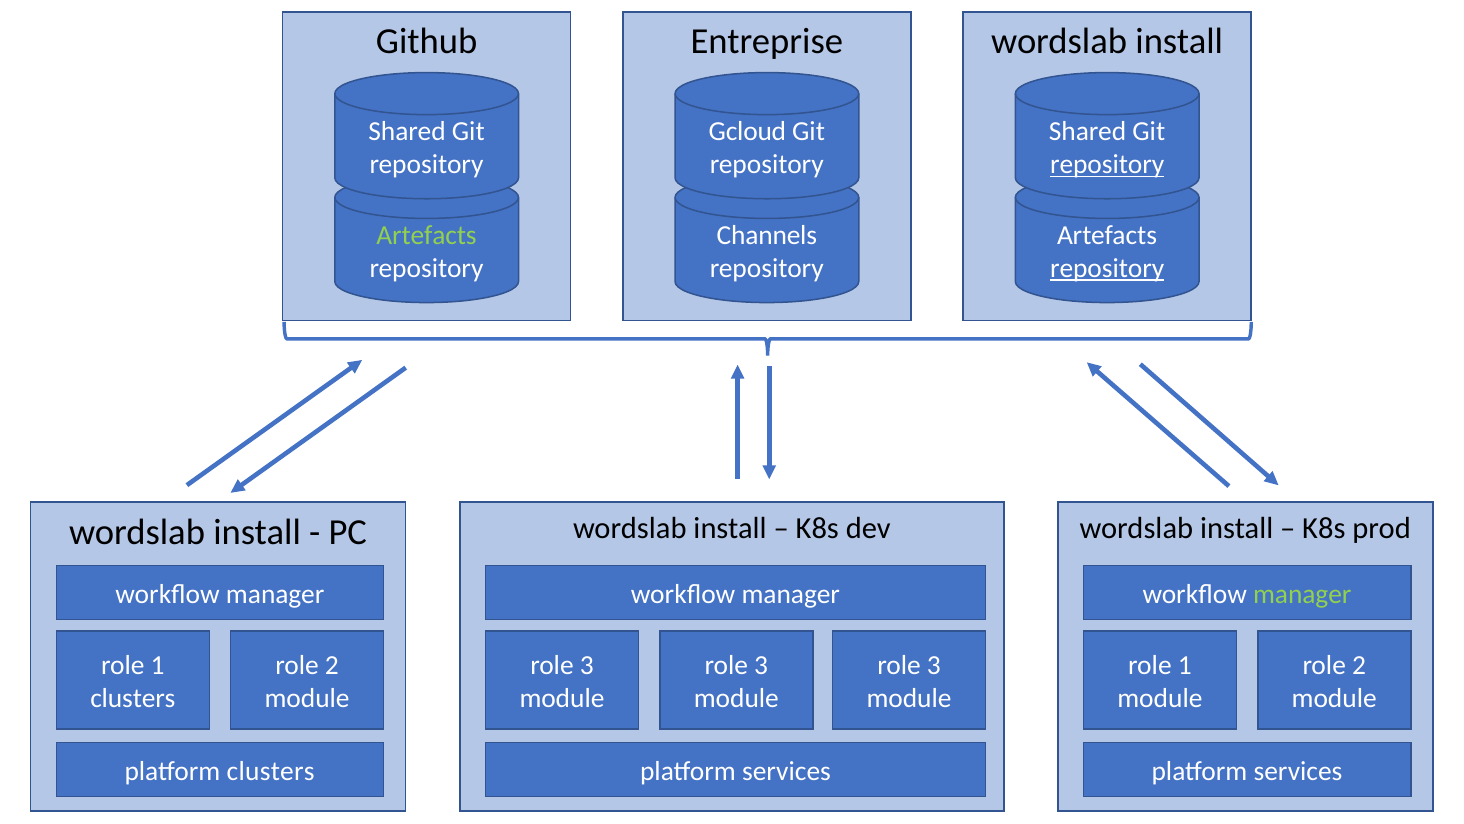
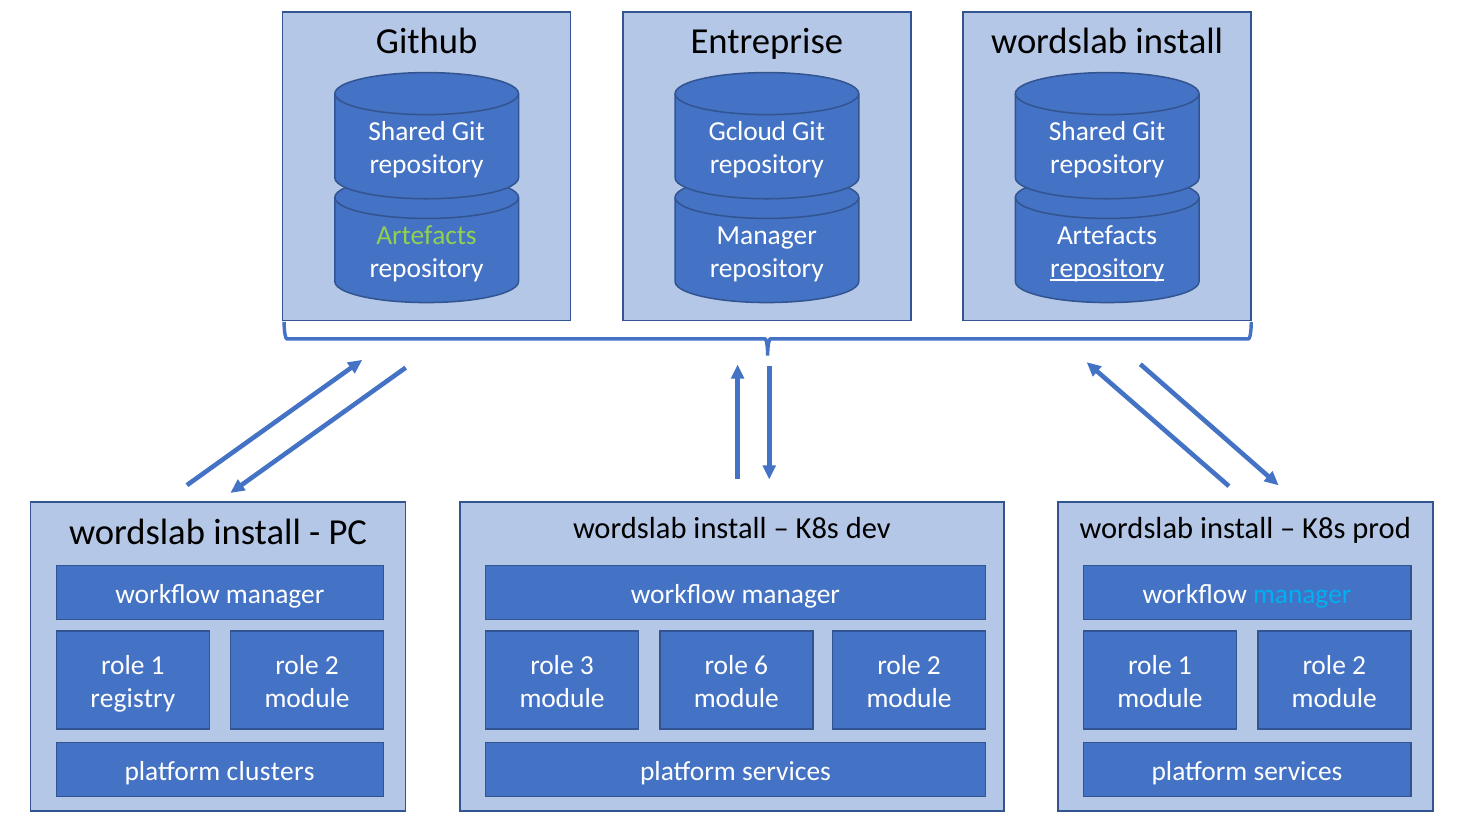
repository at (1107, 164) underline: present -> none
Channels at (767, 235): Channels -> Manager
manager at (1302, 594) colour: light green -> light blue
3 at (761, 665): 3 -> 6
3 at (934, 665): 3 -> 2
clusters at (133, 698): clusters -> registry
